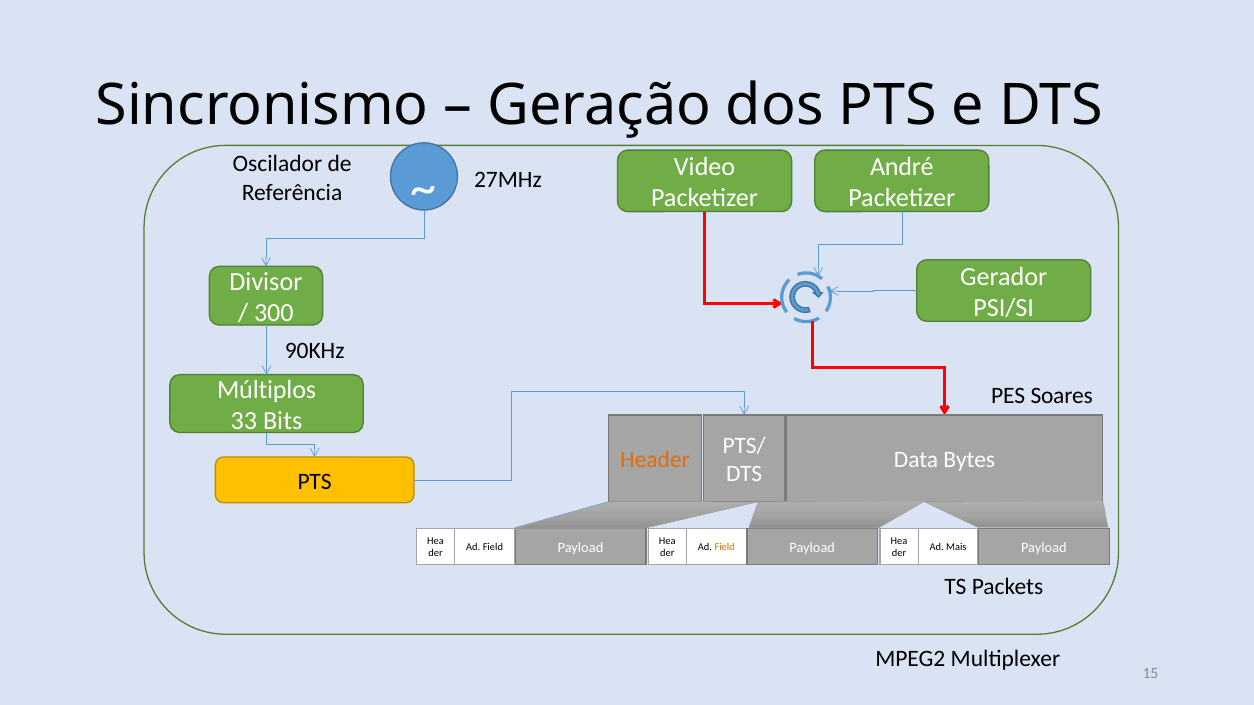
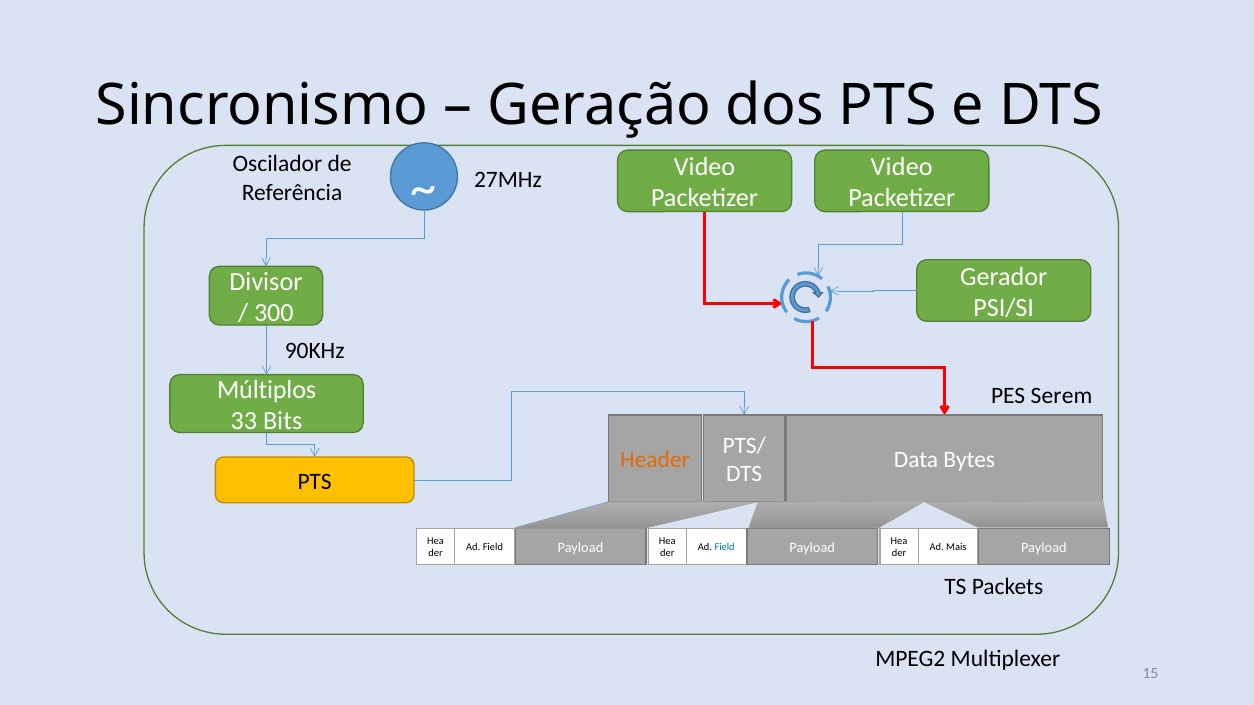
André at (902, 167): André -> Video
Soares: Soares -> Serem
Field at (725, 548) colour: orange -> blue
